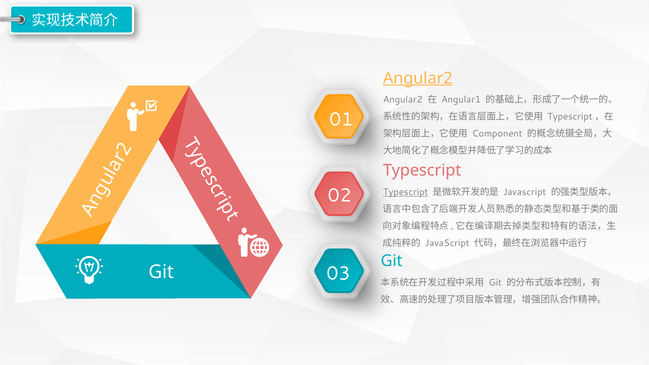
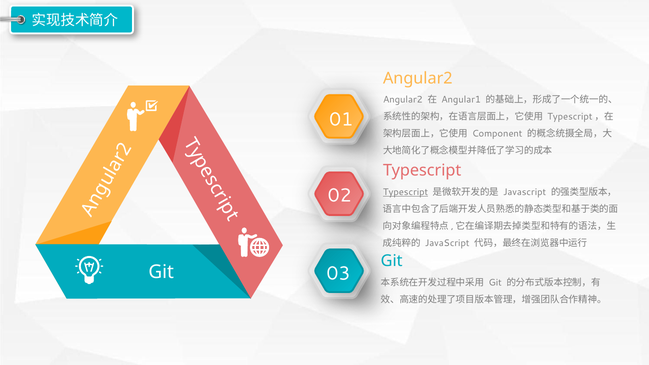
Angular2 at (418, 78) underline: present -> none
